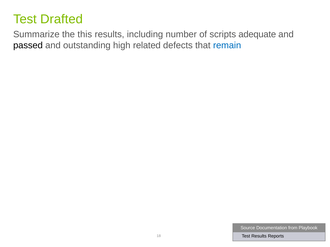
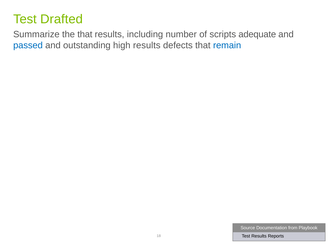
the this: this -> that
passed colour: black -> blue
high related: related -> results
